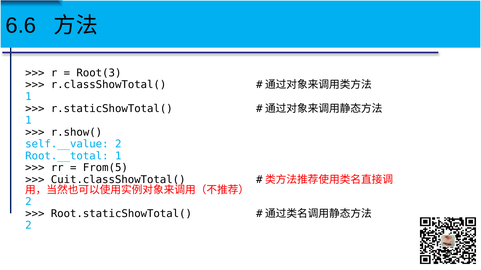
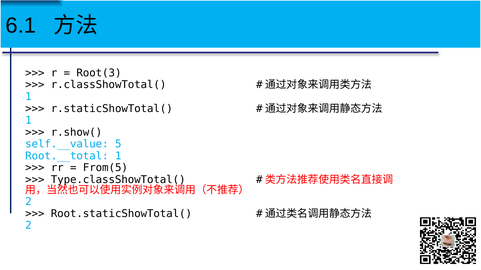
6.6: 6.6 -> 6.1
self.__value 2: 2 -> 5
Cuit.classShowTotal(: Cuit.classShowTotal( -> Type.classShowTotal(
